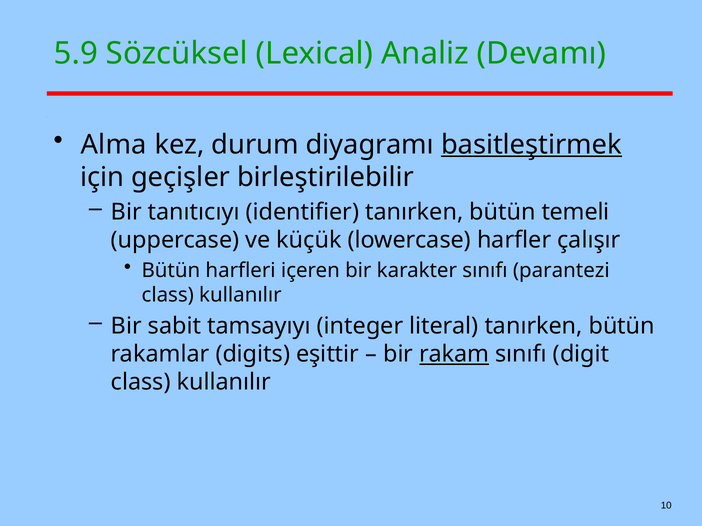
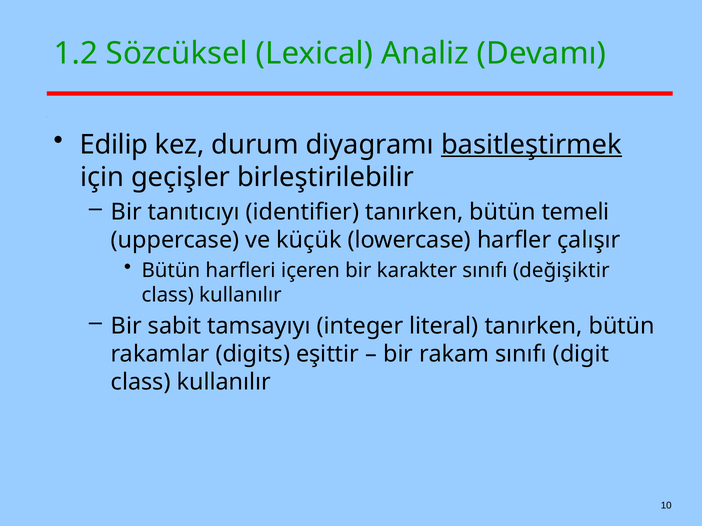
5.9: 5.9 -> 1.2
Alma: Alma -> Edilip
parantezi: parantezi -> değişiktir
rakam underline: present -> none
